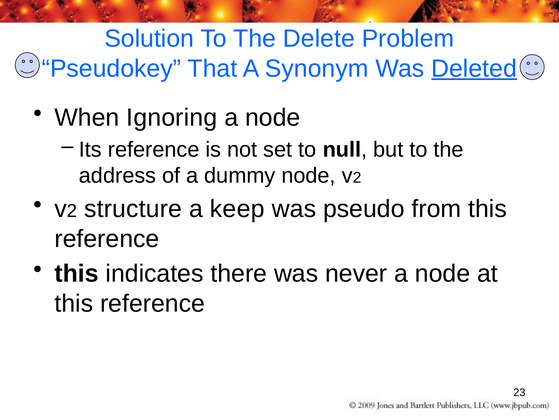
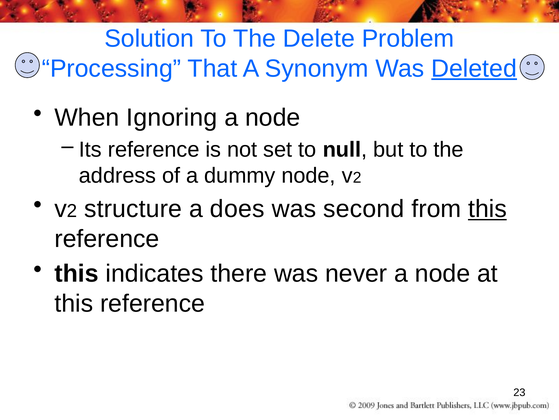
Pseudokey: Pseudokey -> Processing
keep: keep -> does
pseudo: pseudo -> second
this at (487, 209) underline: none -> present
